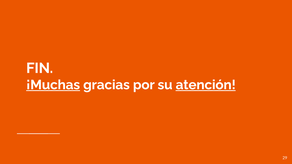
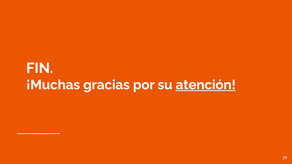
¡Muchas underline: present -> none
